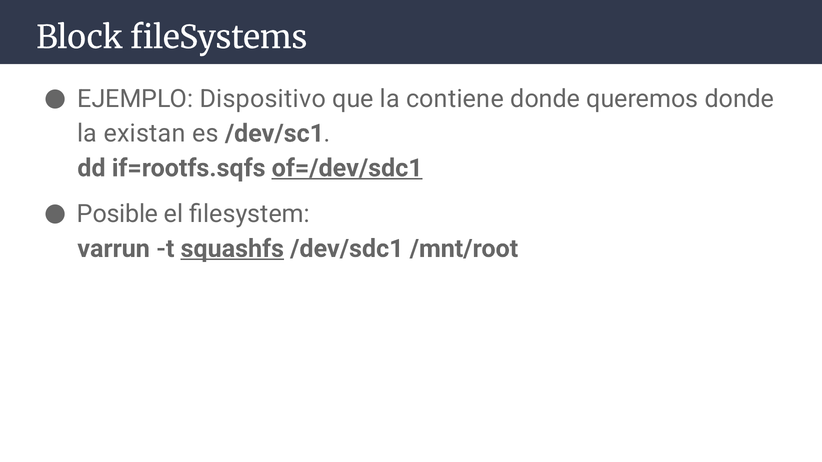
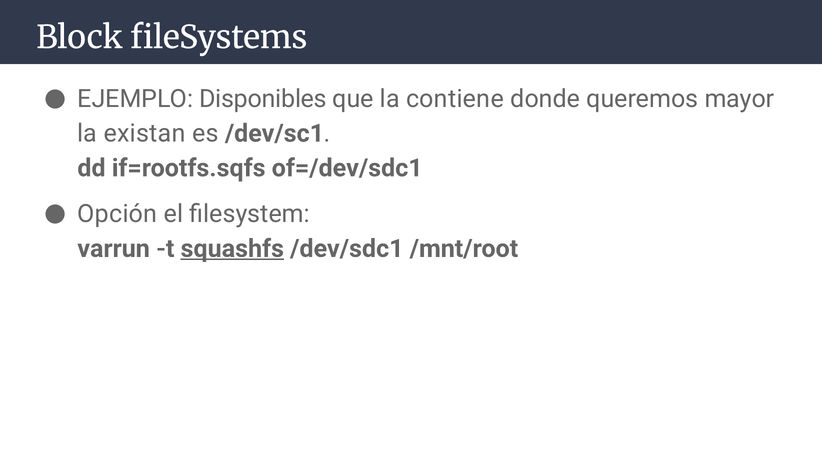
Dispositivo: Dispositivo -> Disponibles
queremos donde: donde -> mayor
of=/dev/sdc1 underline: present -> none
Posible: Posible -> Opción
